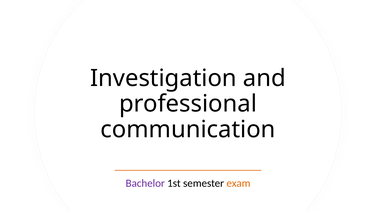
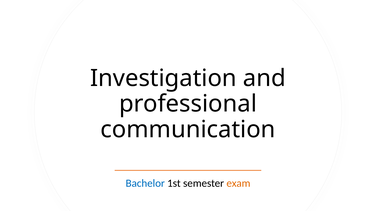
Bachelor colour: purple -> blue
